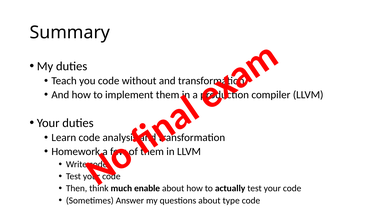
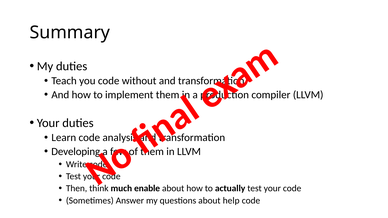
Homework: Homework -> Developing
type: type -> help
